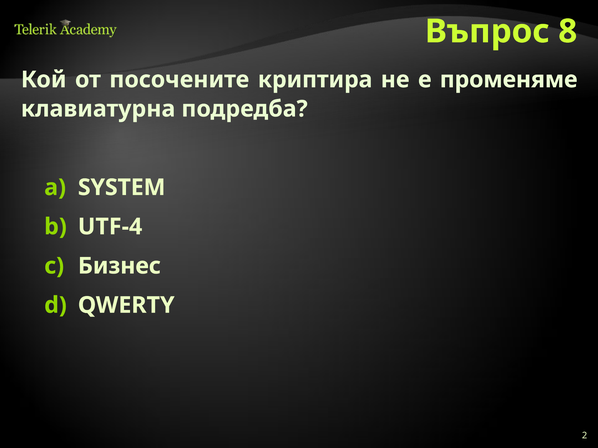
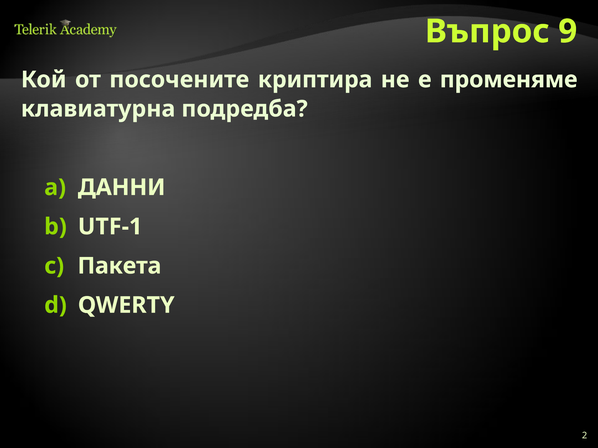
8: 8 -> 9
SYSTEM: SYSTEM -> ДАННИ
UTF-4: UTF-4 -> UTF-1
Бизнес: Бизнес -> Пакета
